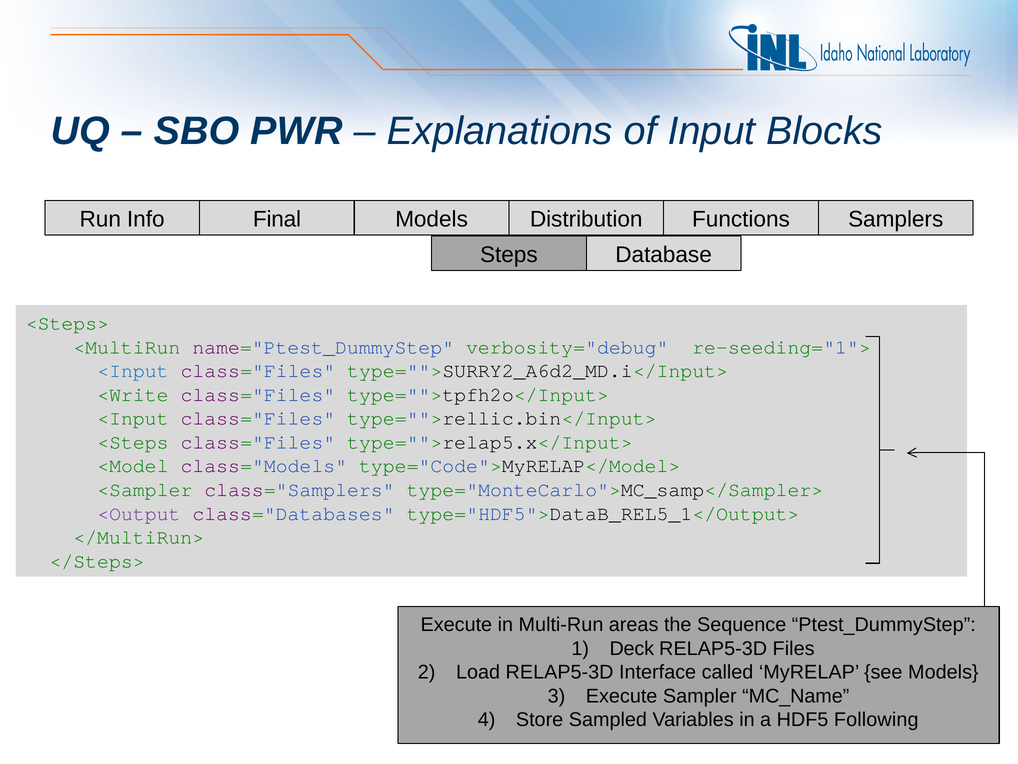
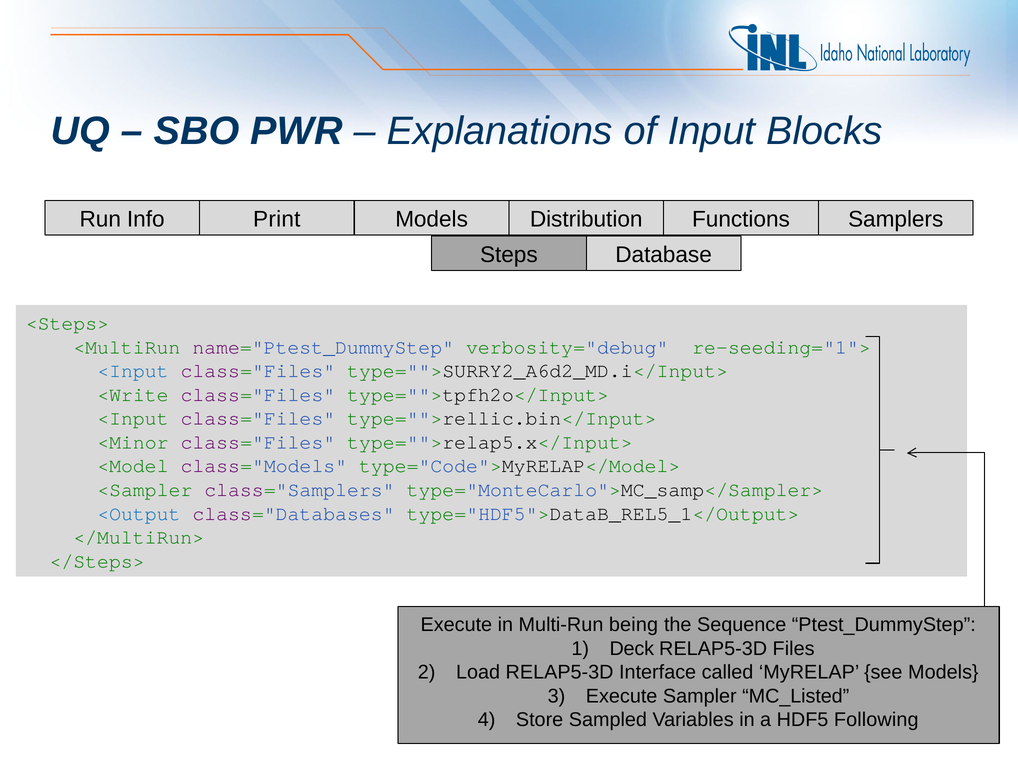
Final: Final -> Print
<Steps: <Steps -> <Minor
<Output colour: purple -> blue
areas: areas -> being
MC_Name: MC_Name -> MC_Listed
